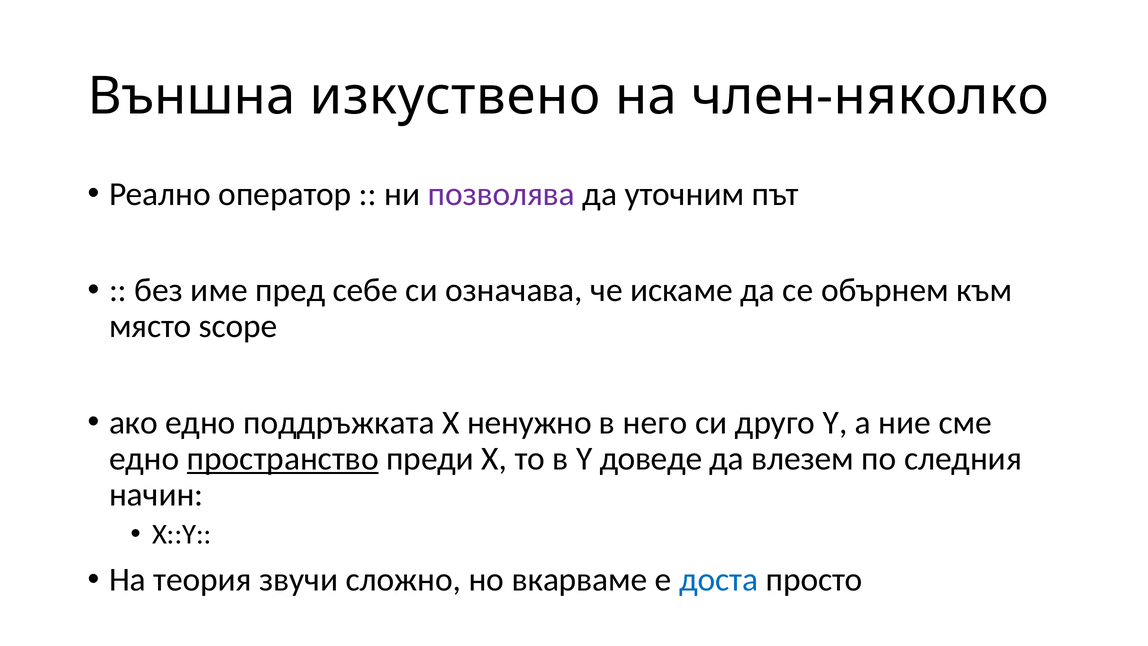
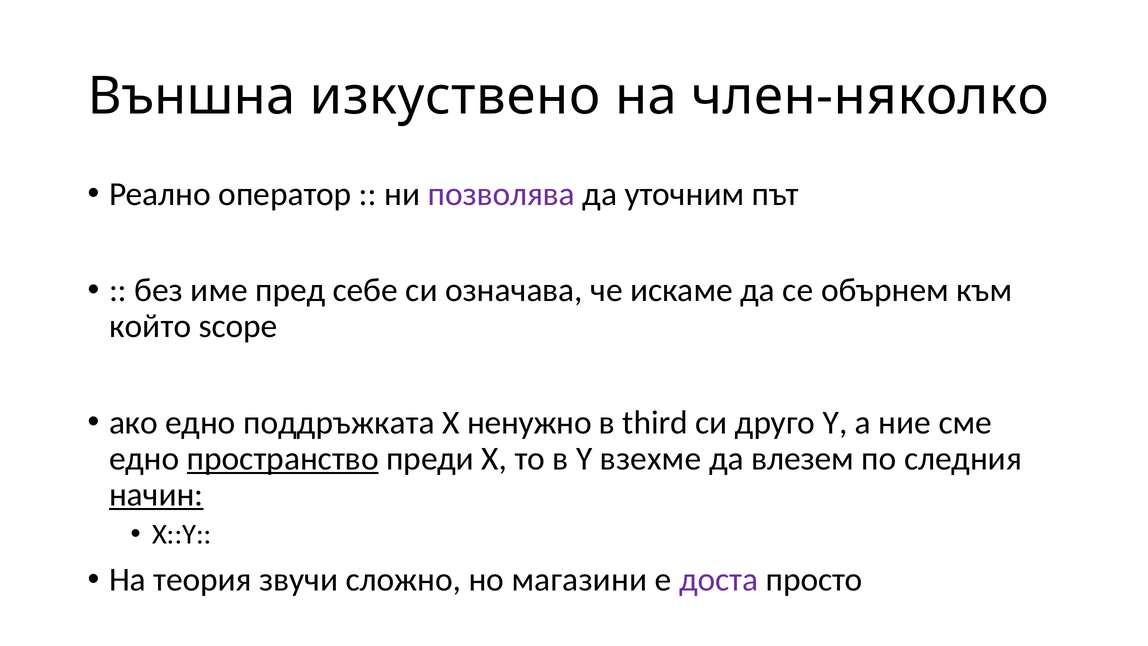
място: място -> който
него: него -> third
доведе: доведе -> взехме
начин underline: none -> present
вкарваме: вкарваме -> магазини
доста colour: blue -> purple
